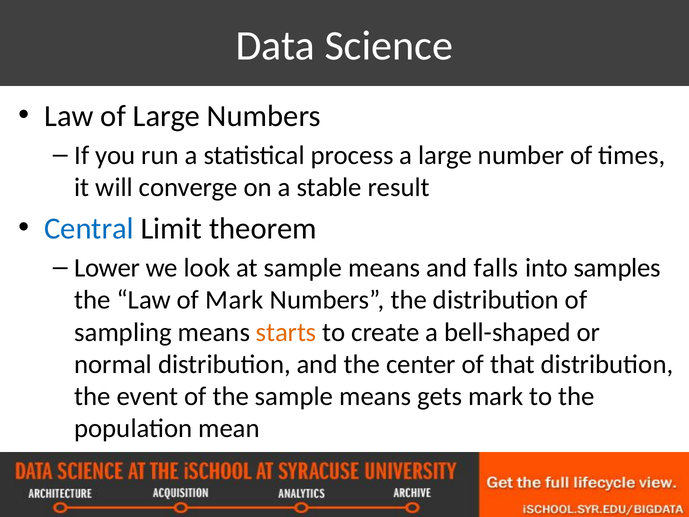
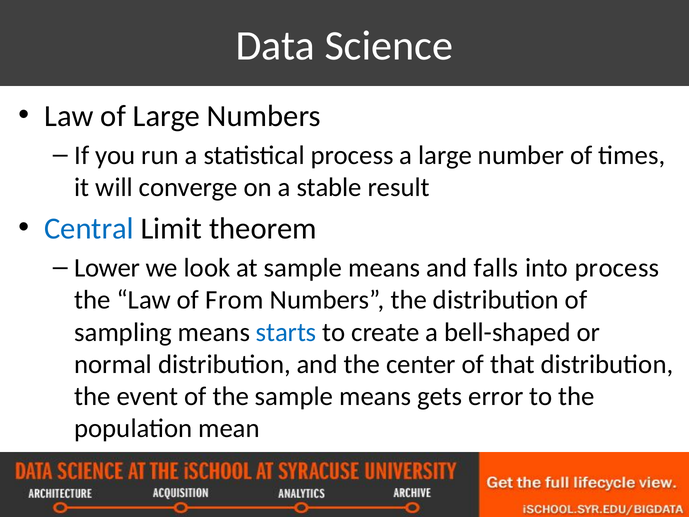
into samples: samples -> process
of Mark: Mark -> From
starts colour: orange -> blue
gets mark: mark -> error
